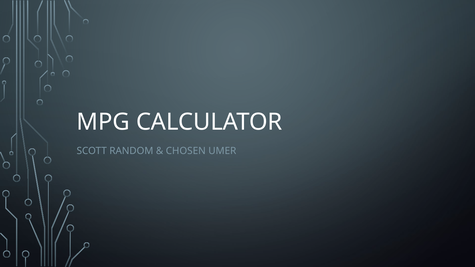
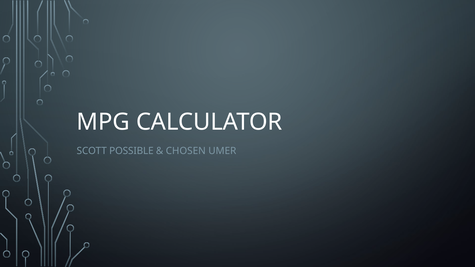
RANDOM: RANDOM -> POSSIBLE
